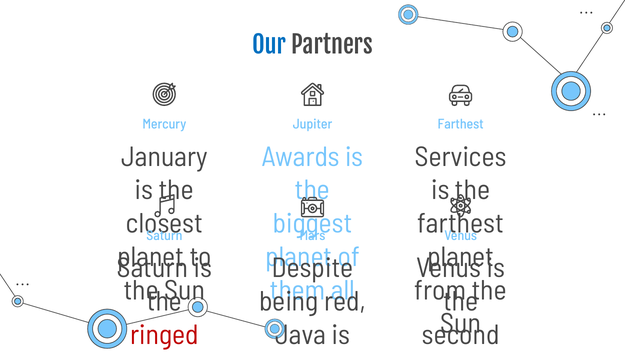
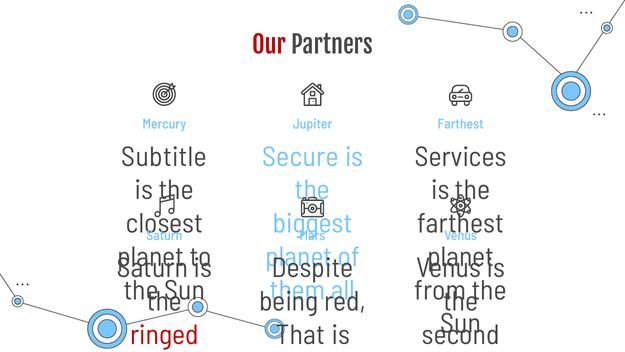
Our colour: blue -> red
January: January -> Subtitle
Awards: Awards -> Secure
Java: Java -> That
